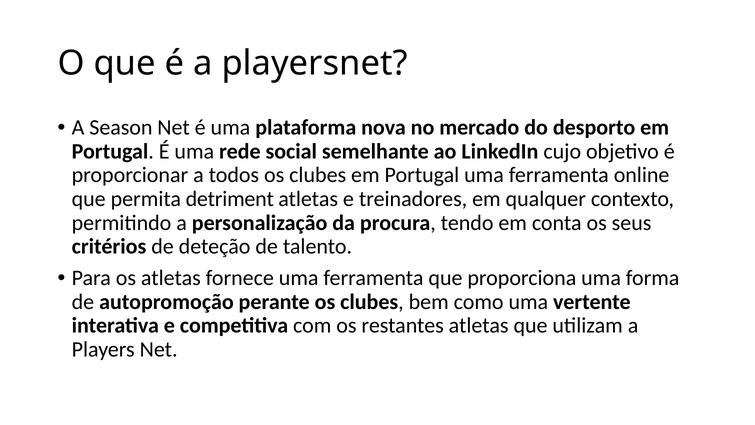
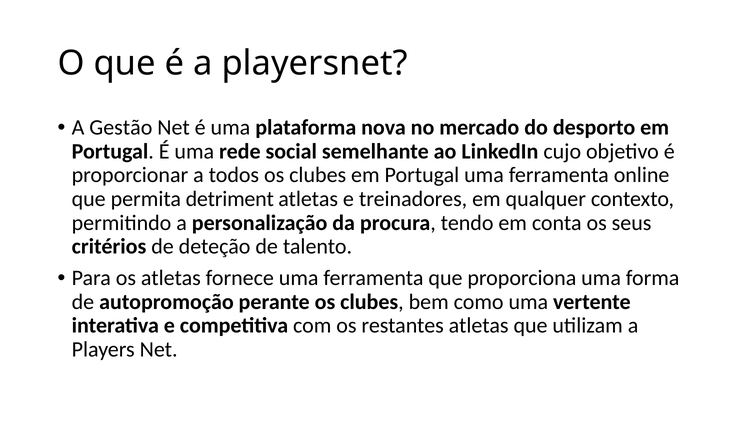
Season: Season -> Gestão
